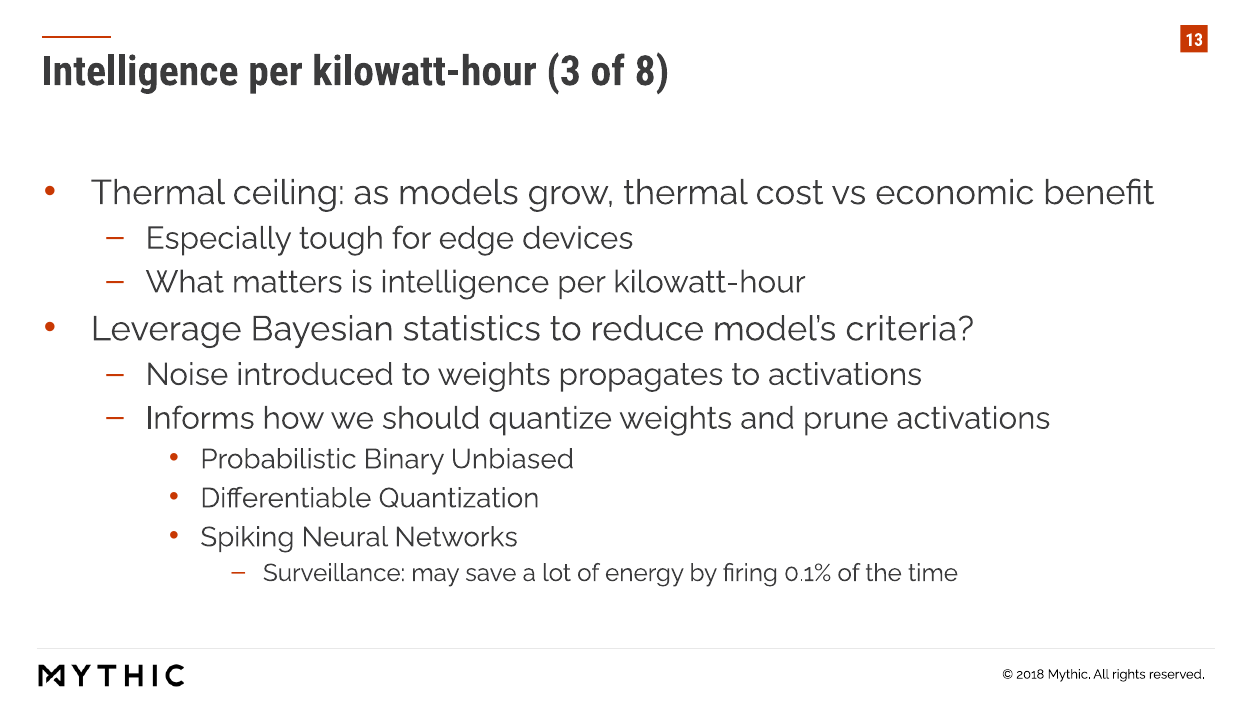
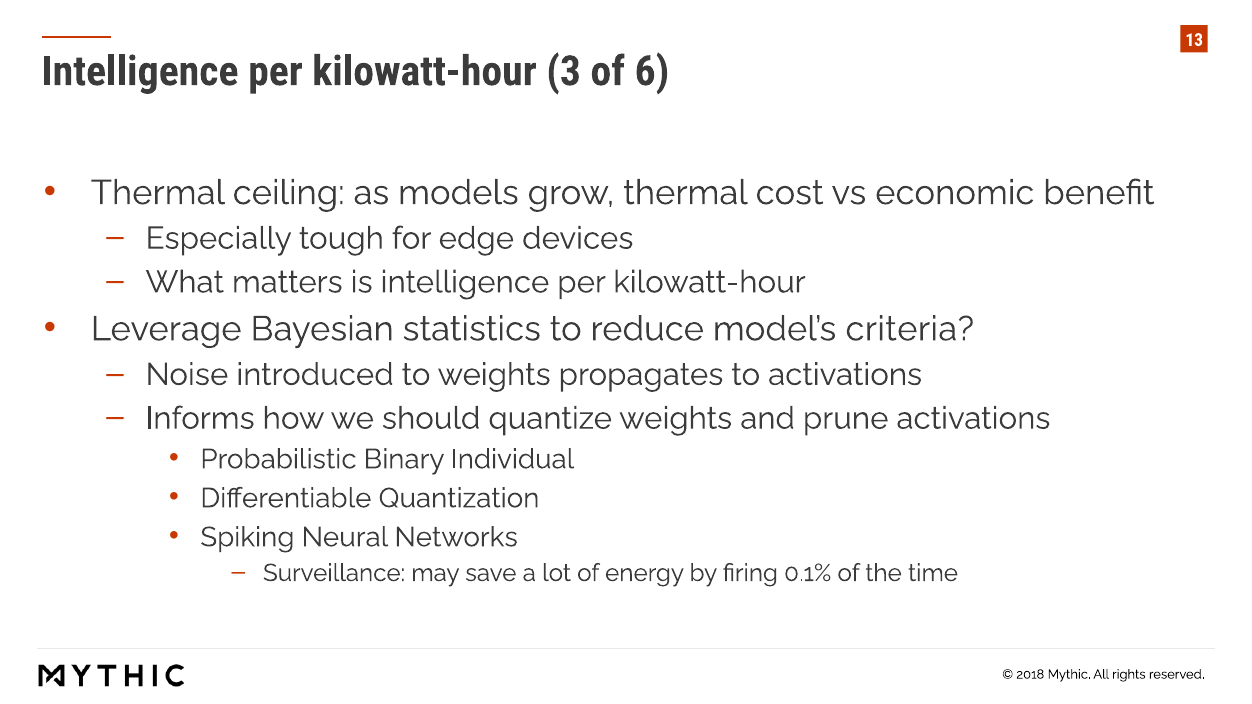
8: 8 -> 6
Unbiased: Unbiased -> Individual
